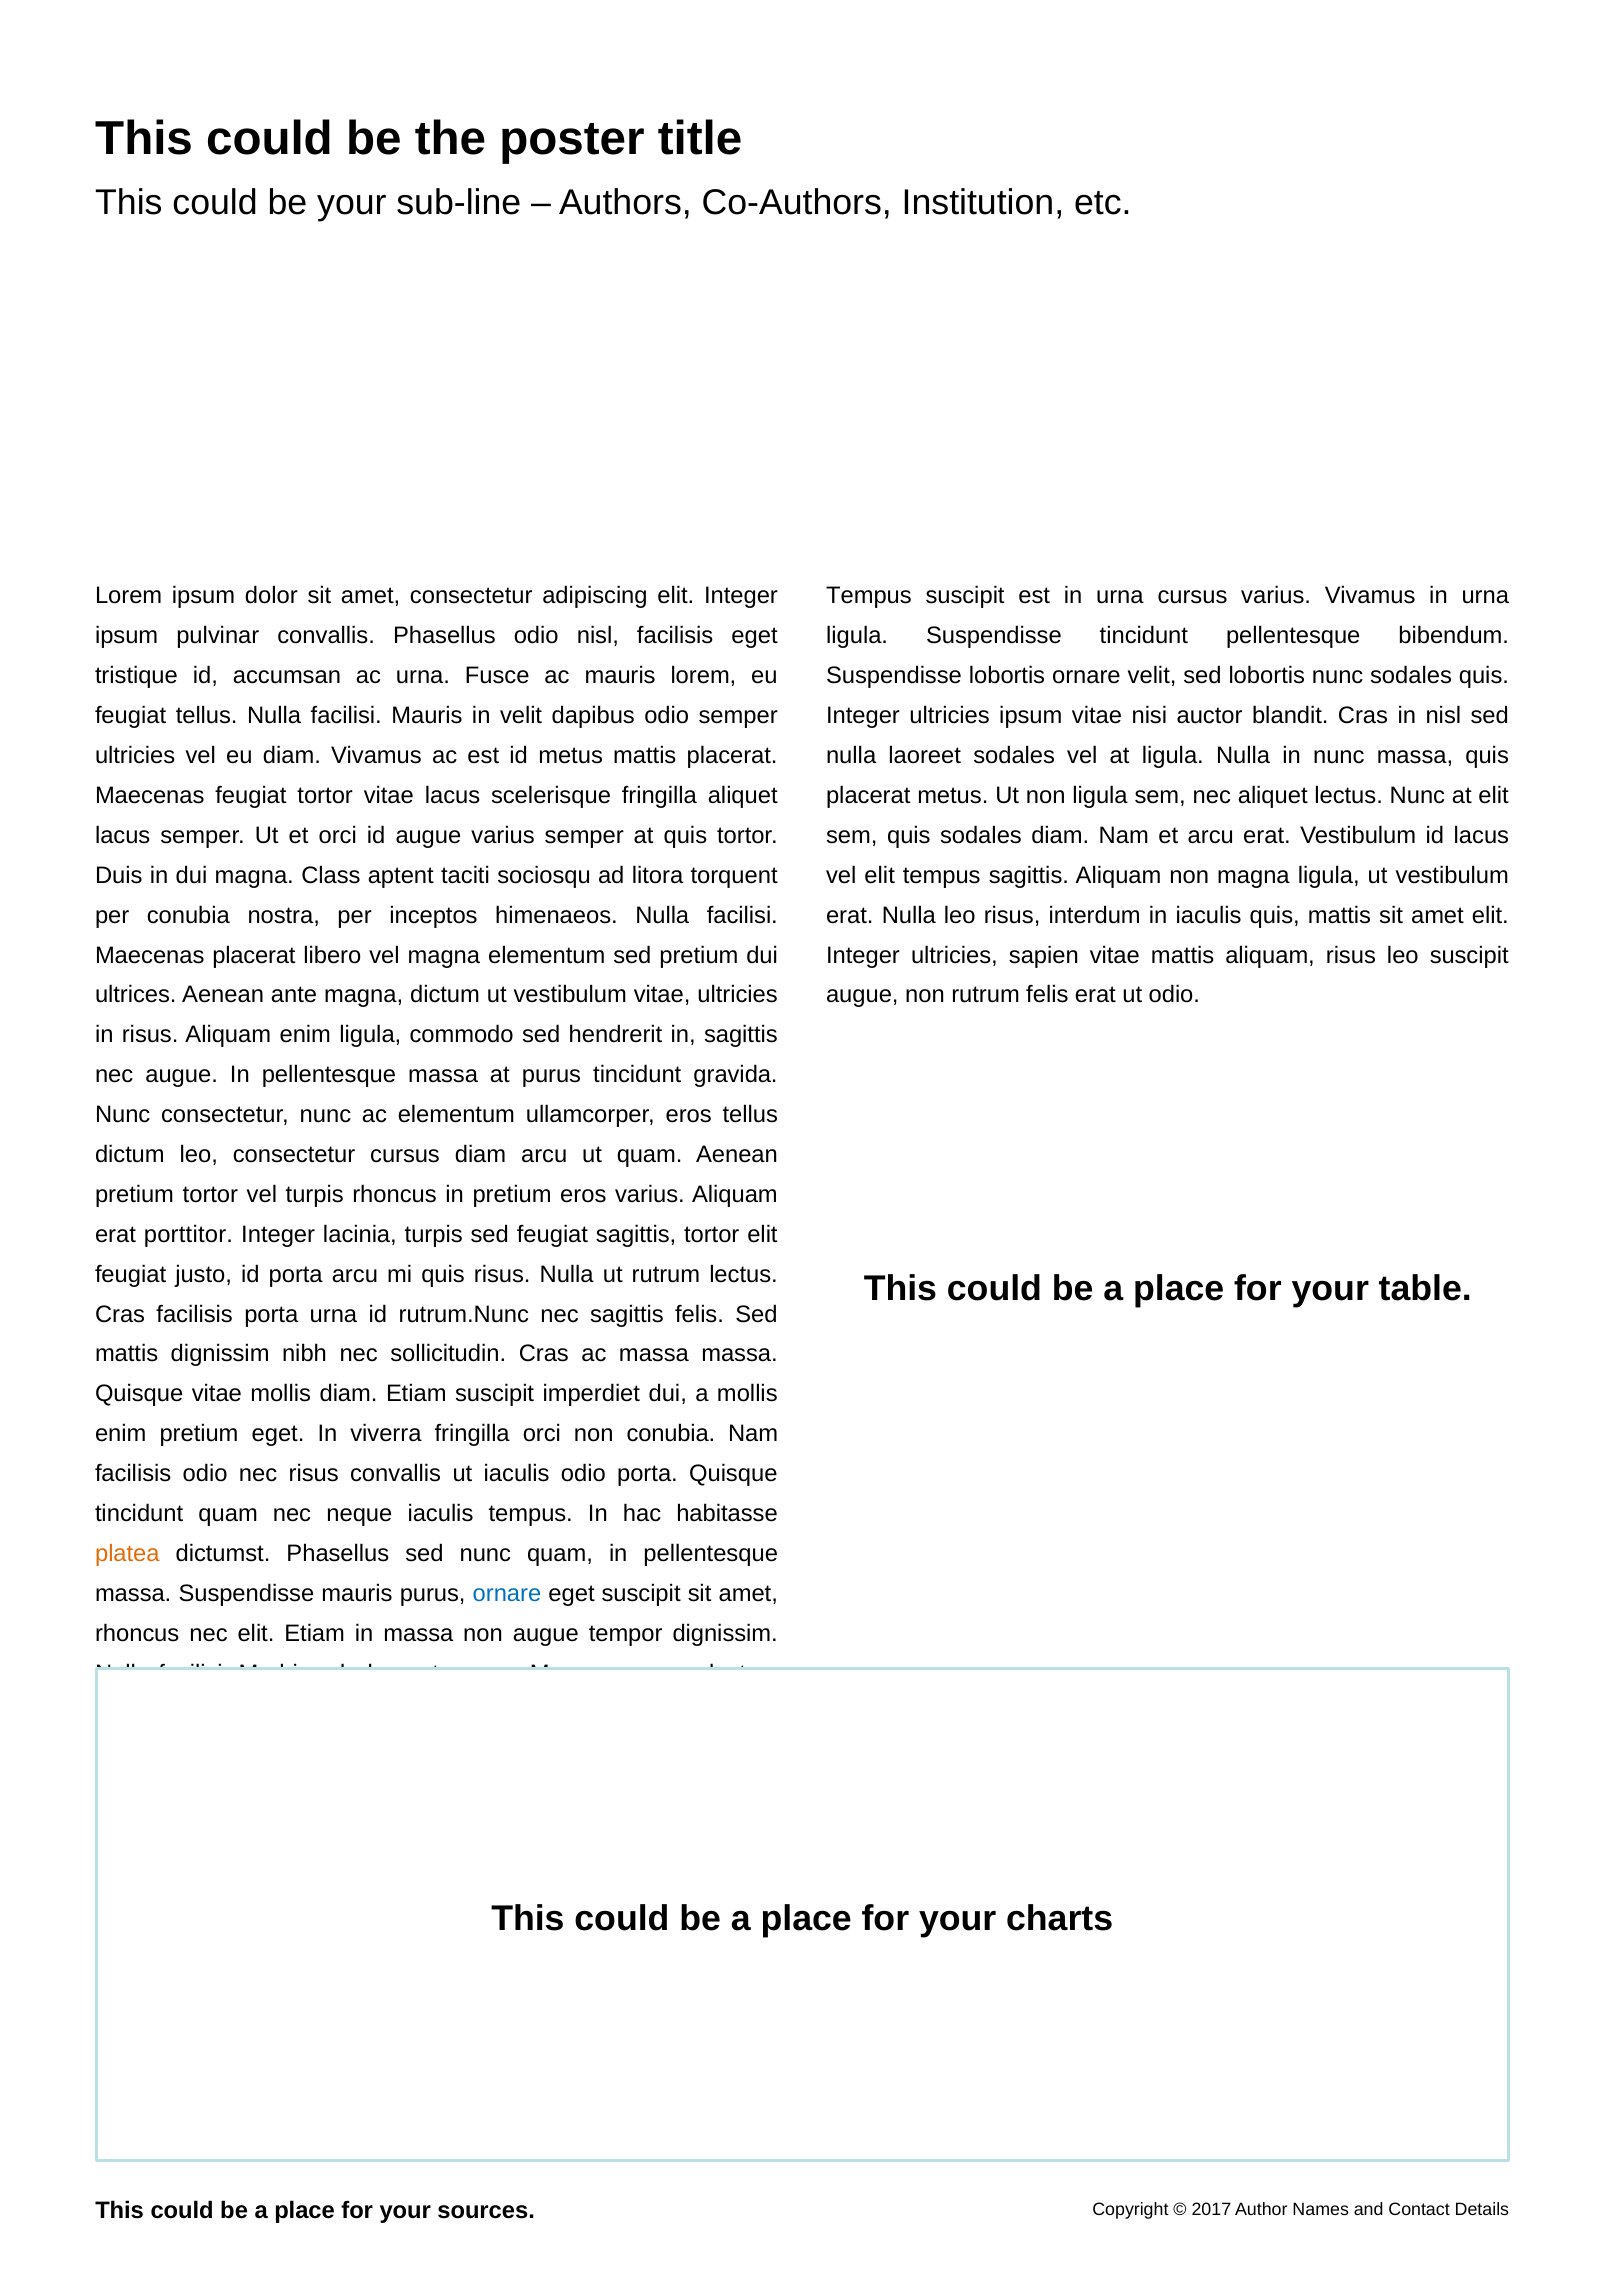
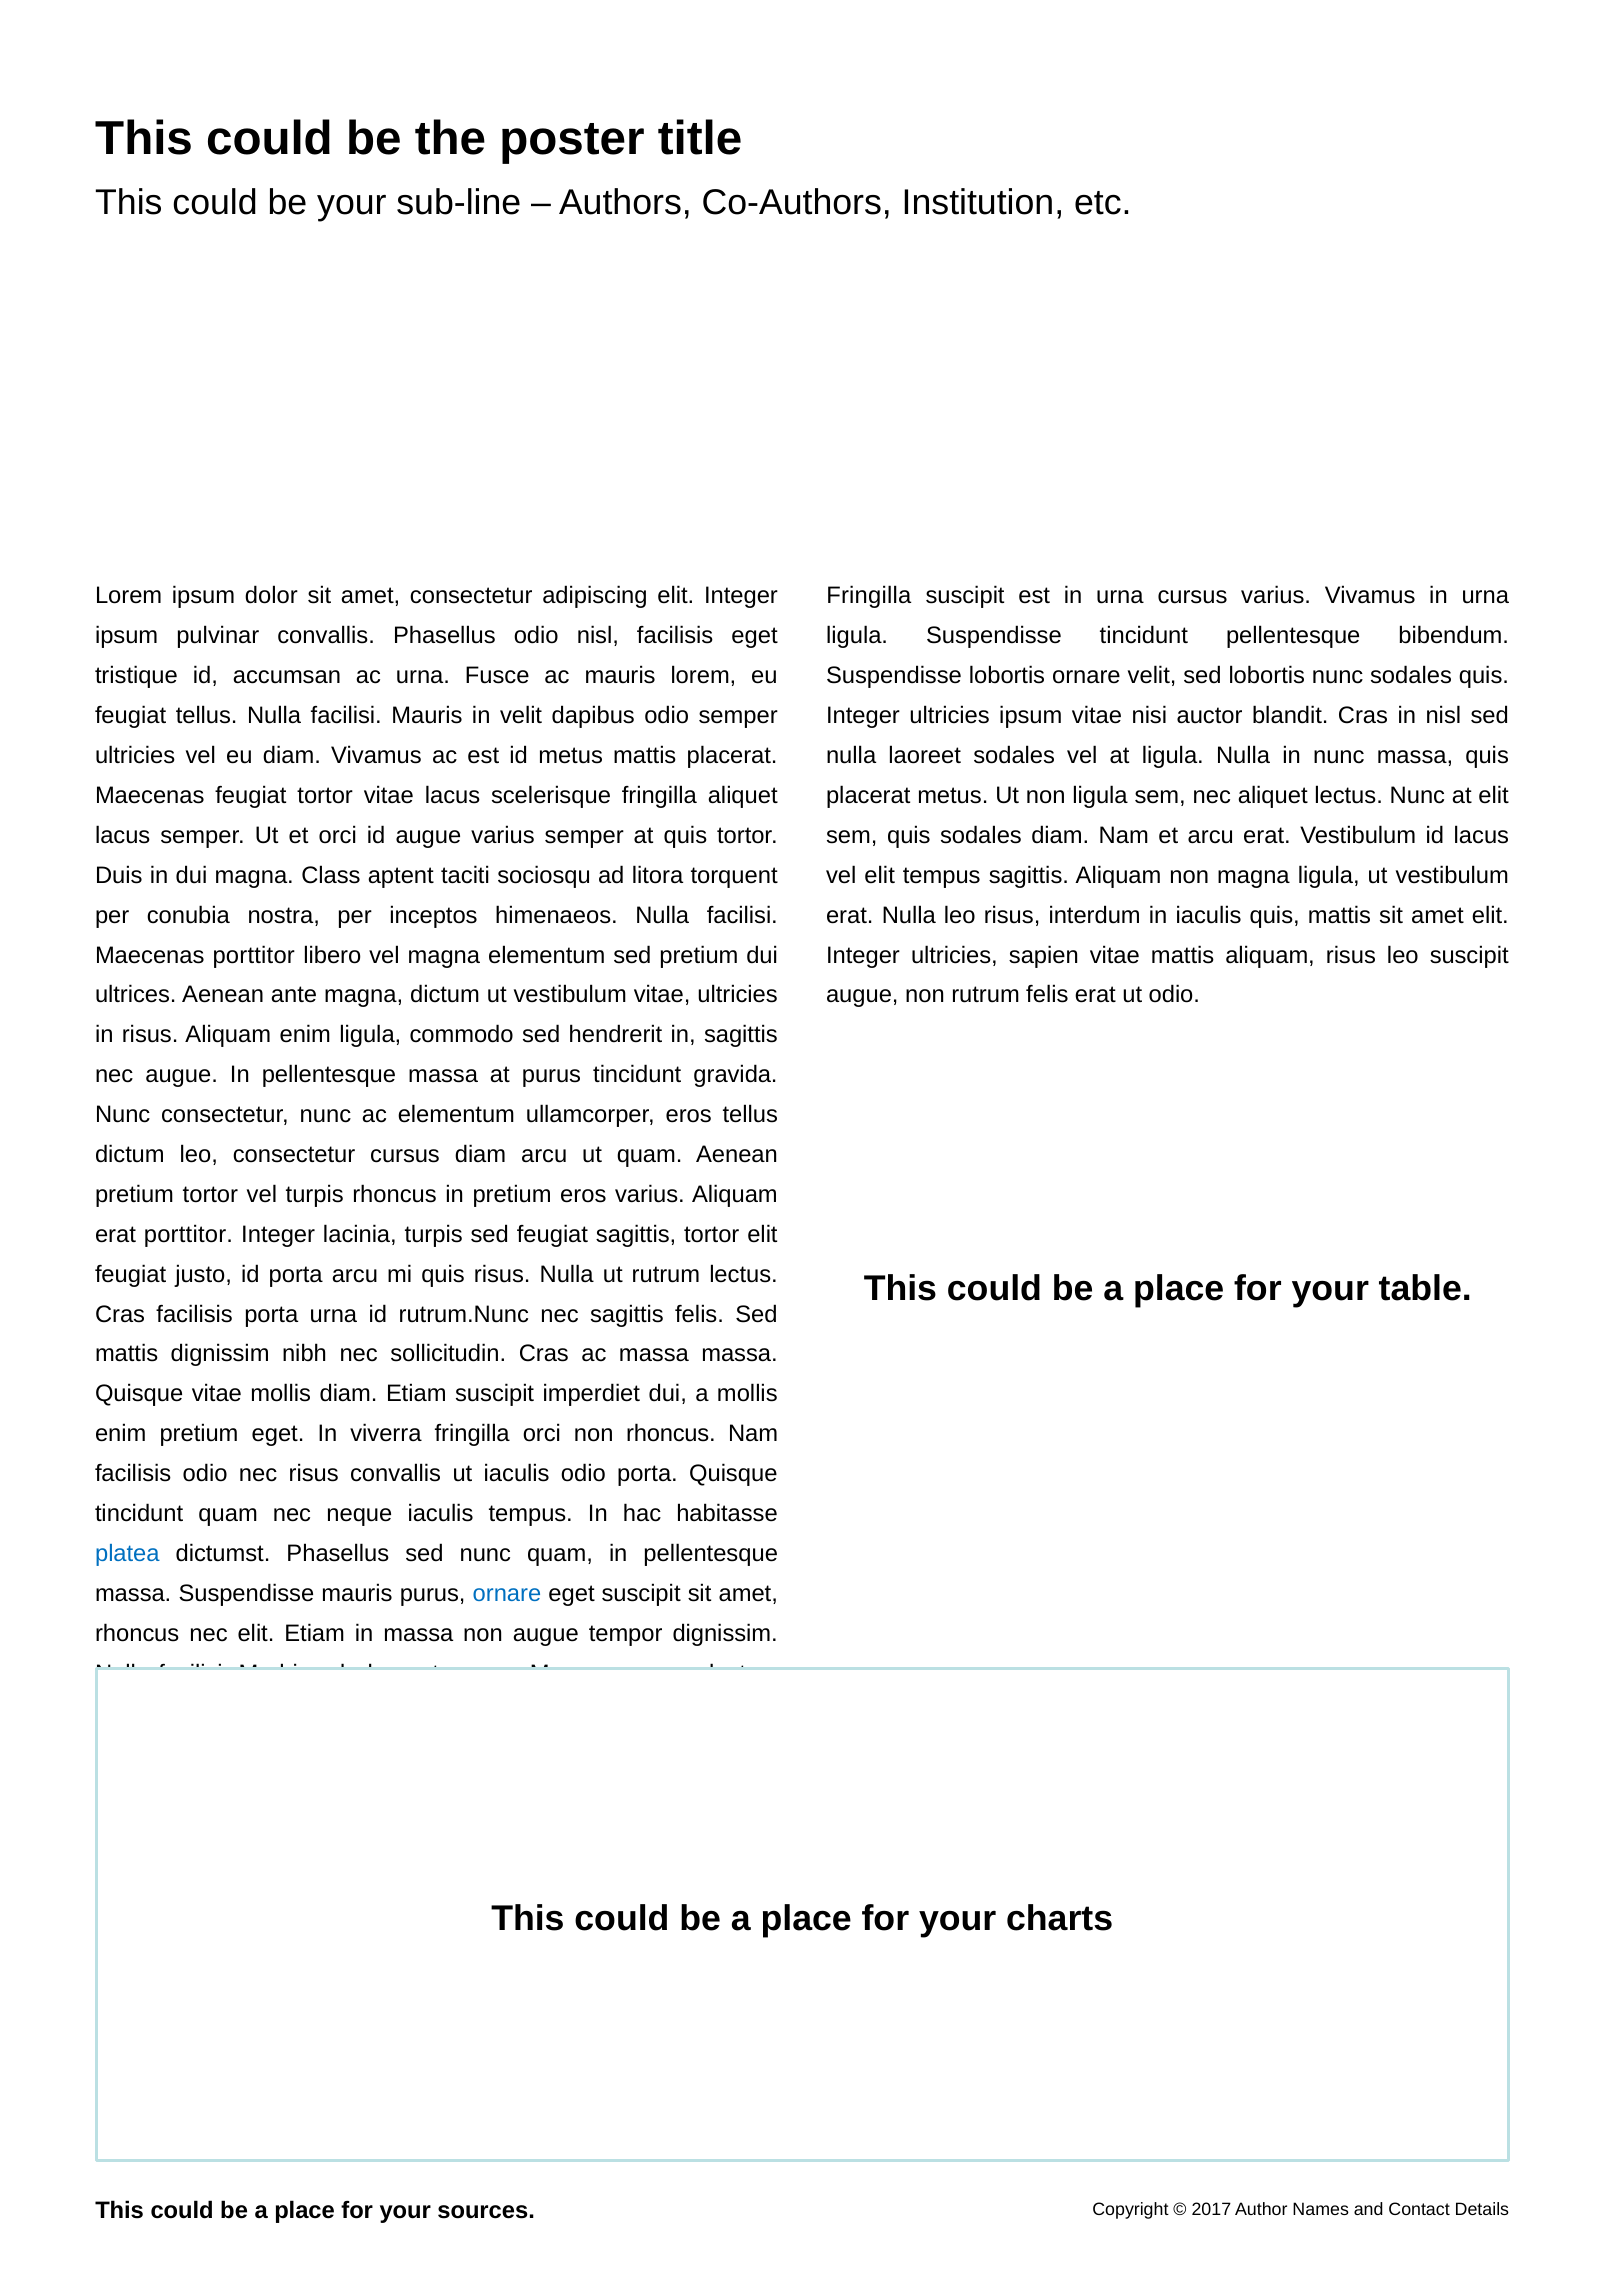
Tempus at (869, 596): Tempus -> Fringilla
Maecenas placerat: placerat -> porttitor
non conubia: conubia -> rhoncus
platea colour: orange -> blue
